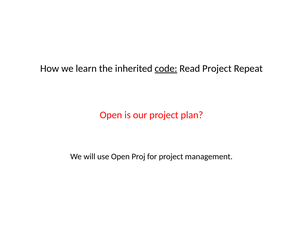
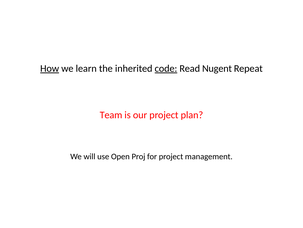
How underline: none -> present
Read Project: Project -> Nugent
Open at (111, 115): Open -> Team
